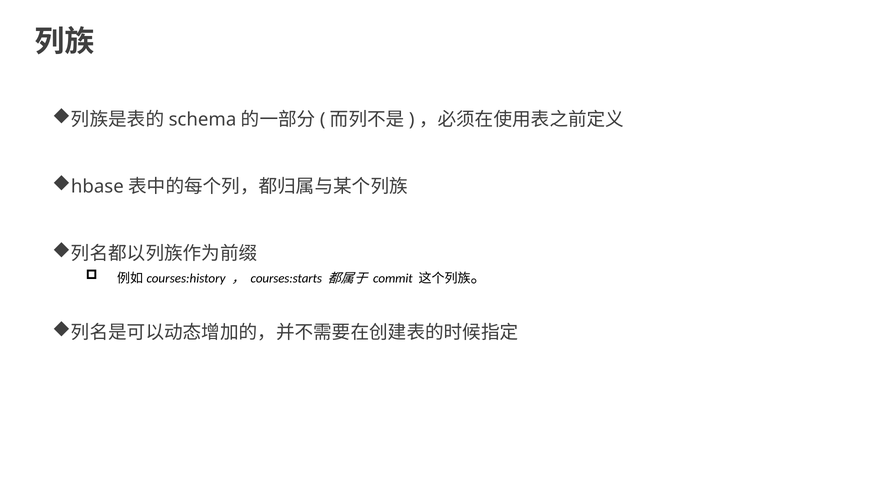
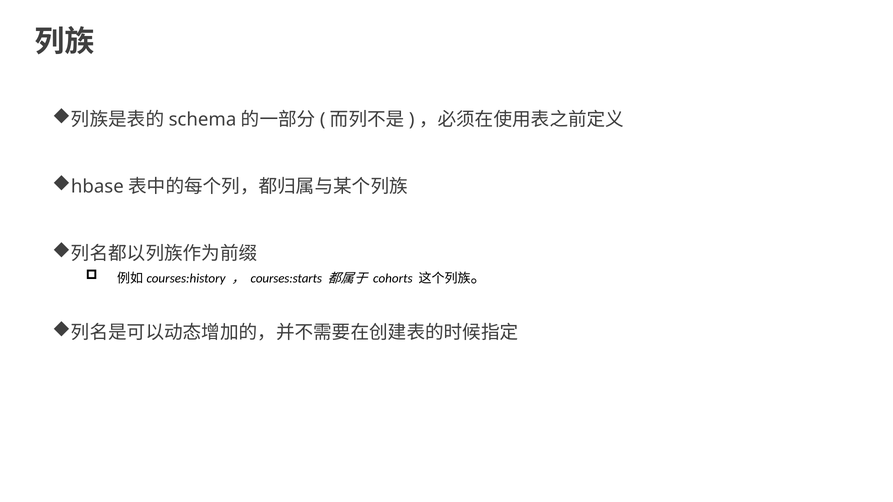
commit: commit -> cohorts
